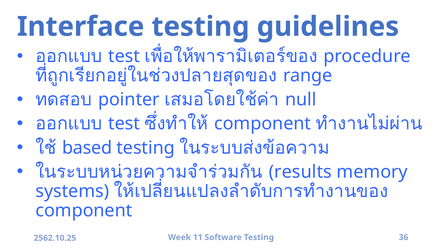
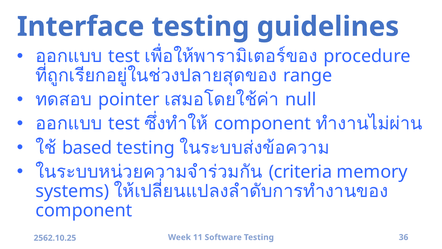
results: results -> criteria
